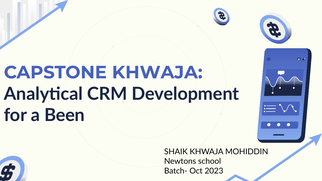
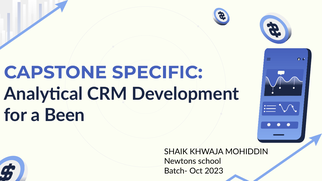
CAPSTONE KHWAJA: KHWAJA -> SPECIFIC
